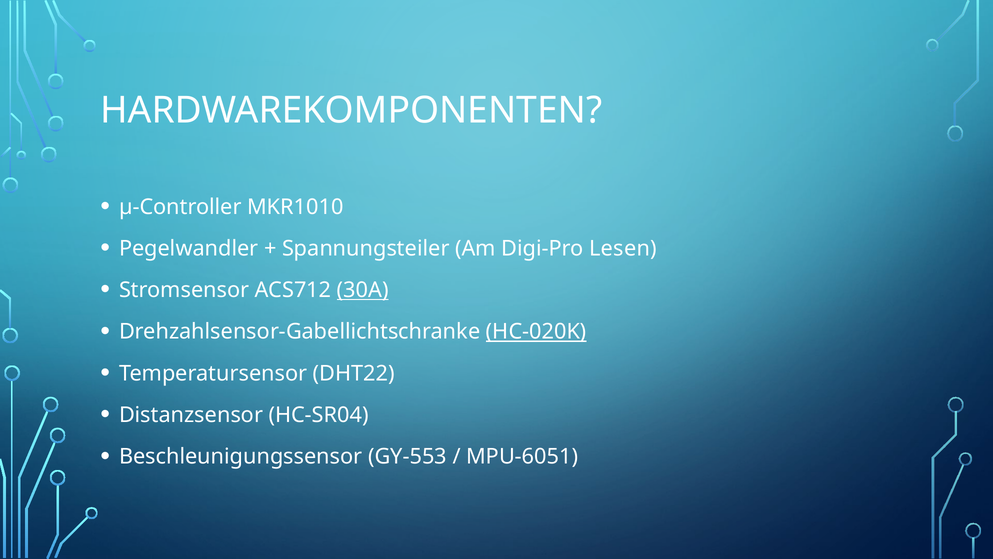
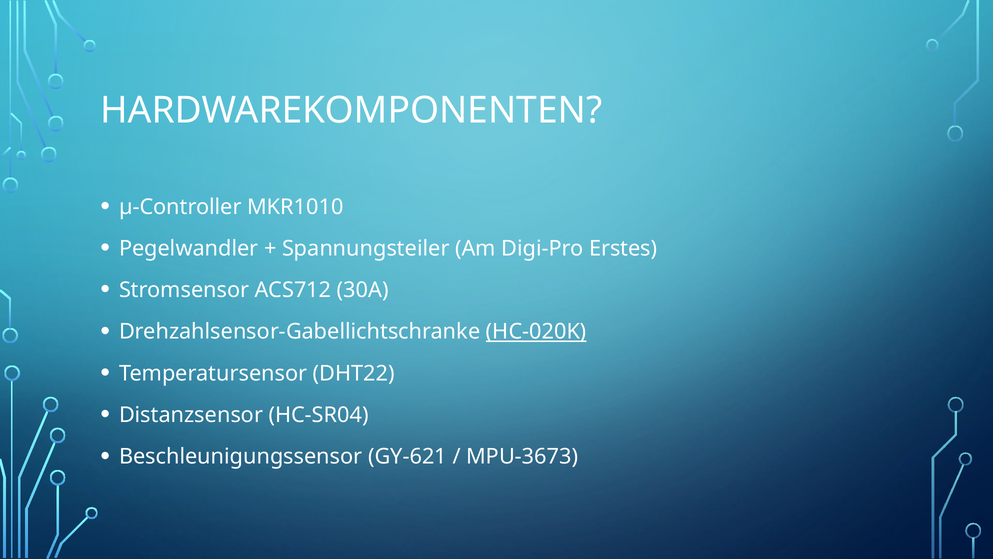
Lesen: Lesen -> Erstes
30A underline: present -> none
GY-553: GY-553 -> GY-621
MPU-6051: MPU-6051 -> MPU-3673
